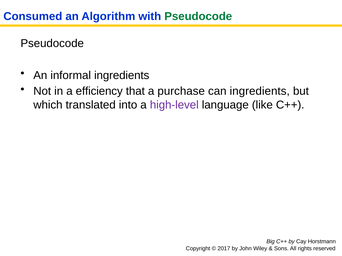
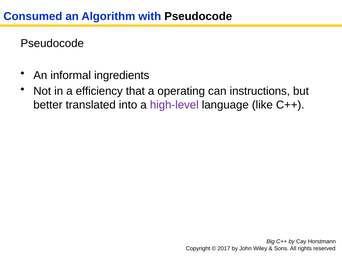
Pseudocode at (198, 16) colour: green -> black
purchase: purchase -> operating
can ingredients: ingredients -> instructions
which: which -> better
